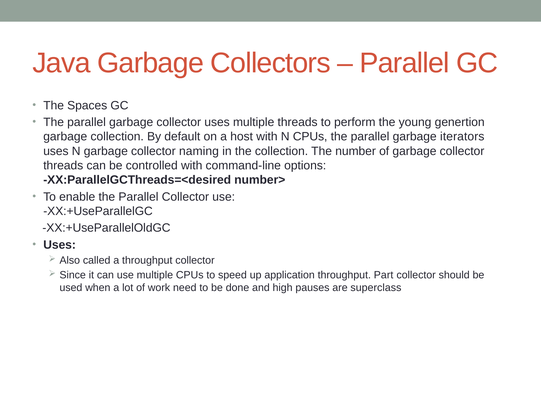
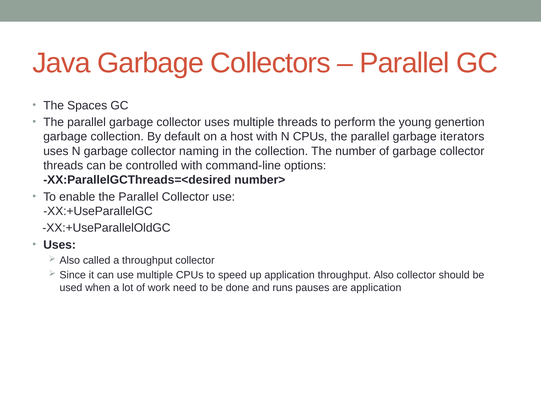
throughput Part: Part -> Also
high: high -> runs
are superclass: superclass -> application
